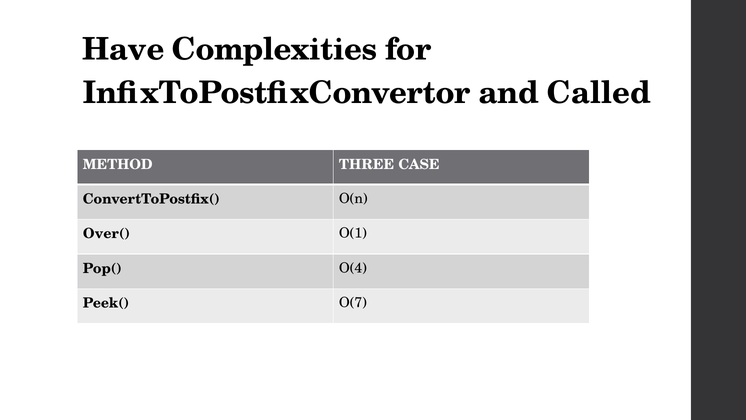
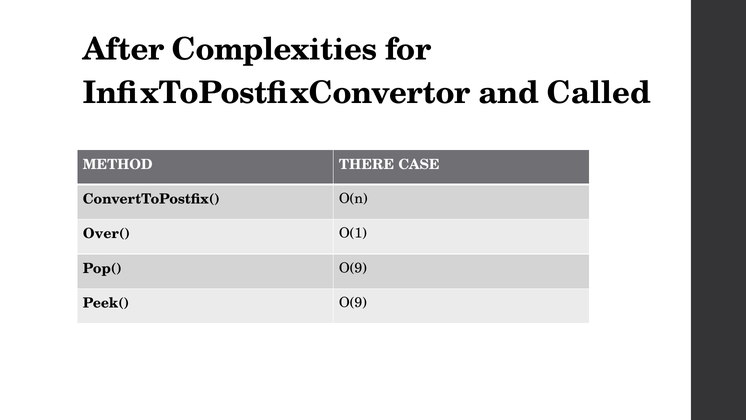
Have: Have -> After
THREE: THREE -> THERE
Pop( O(4: O(4 -> O(9
Peek( O(7: O(7 -> O(9
